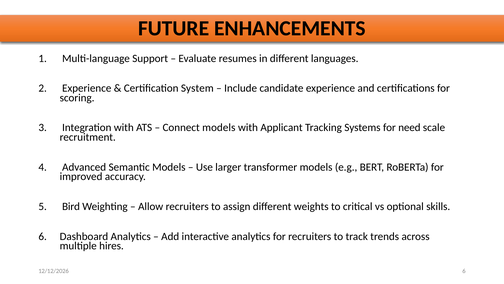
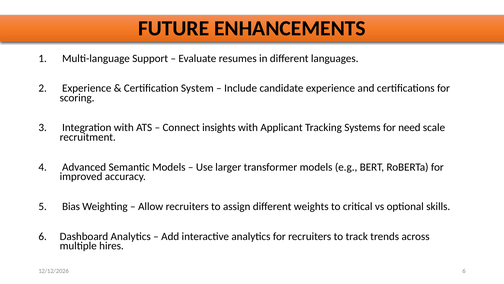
Connect models: models -> insights
Bird: Bird -> Bias
